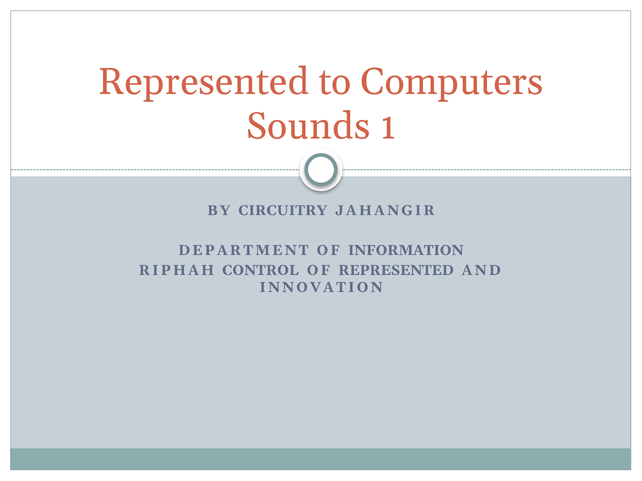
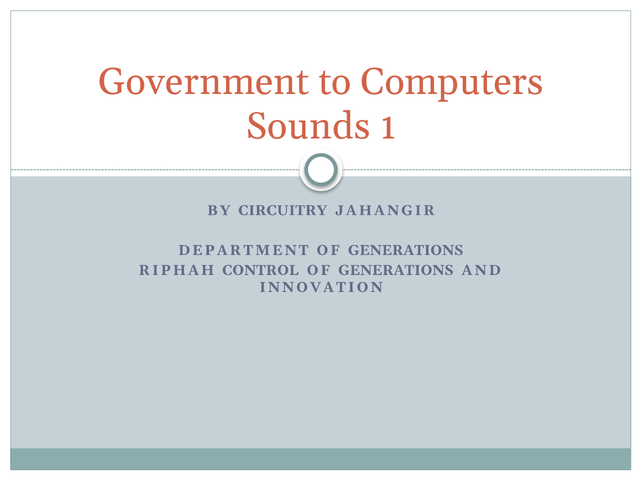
Represented at (204, 82): Represented -> Government
DEPARTMENT OF INFORMATION: INFORMATION -> GENERATIONS
REPRESENTED at (396, 270): REPRESENTED -> GENERATIONS
